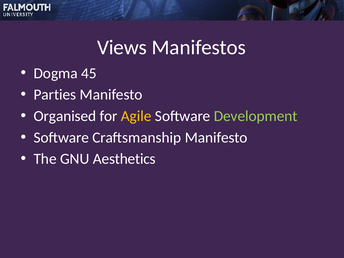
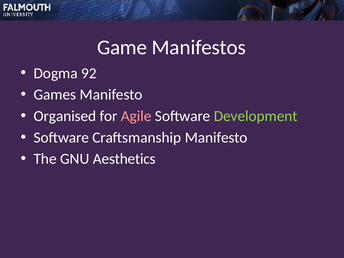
Views: Views -> Game
45: 45 -> 92
Parties: Parties -> Games
Agile colour: yellow -> pink
